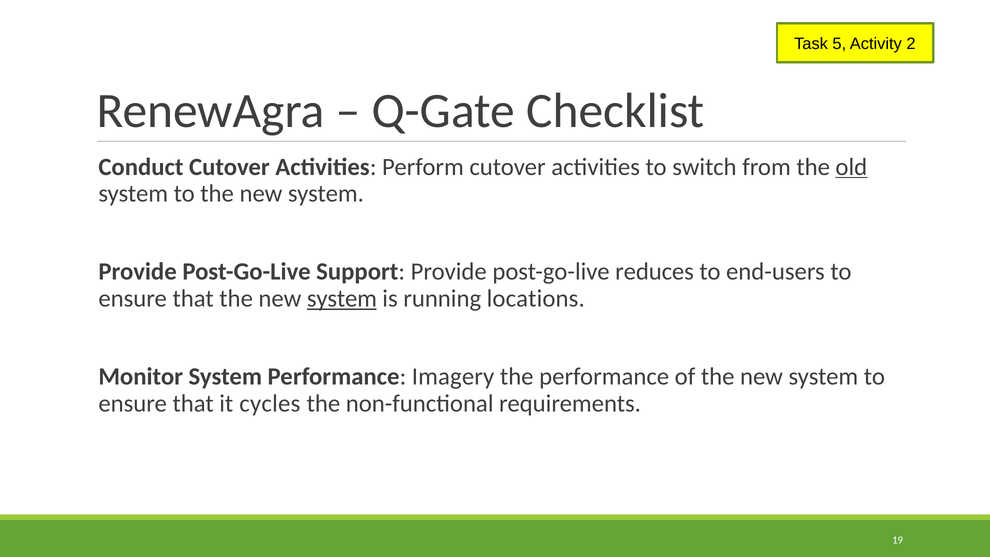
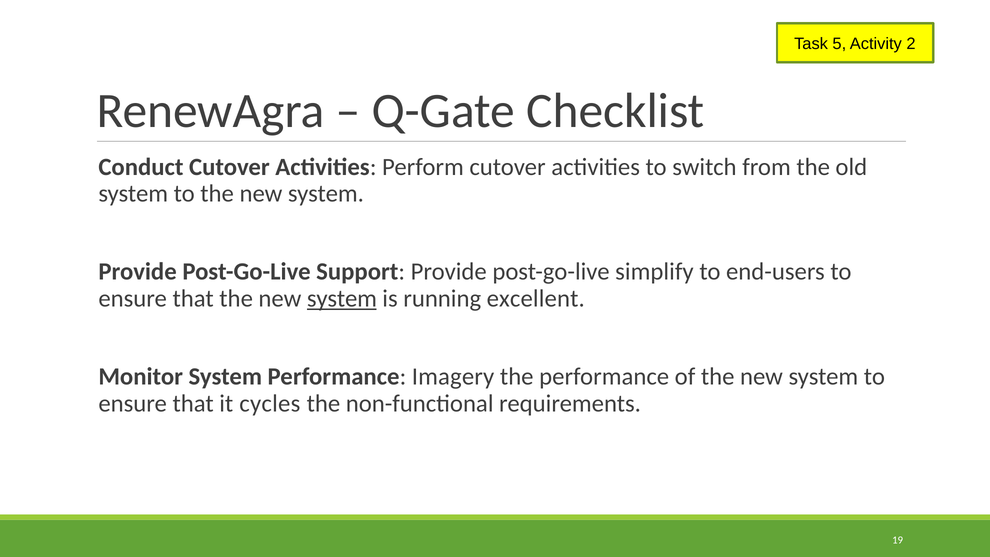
old underline: present -> none
reduces: reduces -> simplify
locations: locations -> excellent
